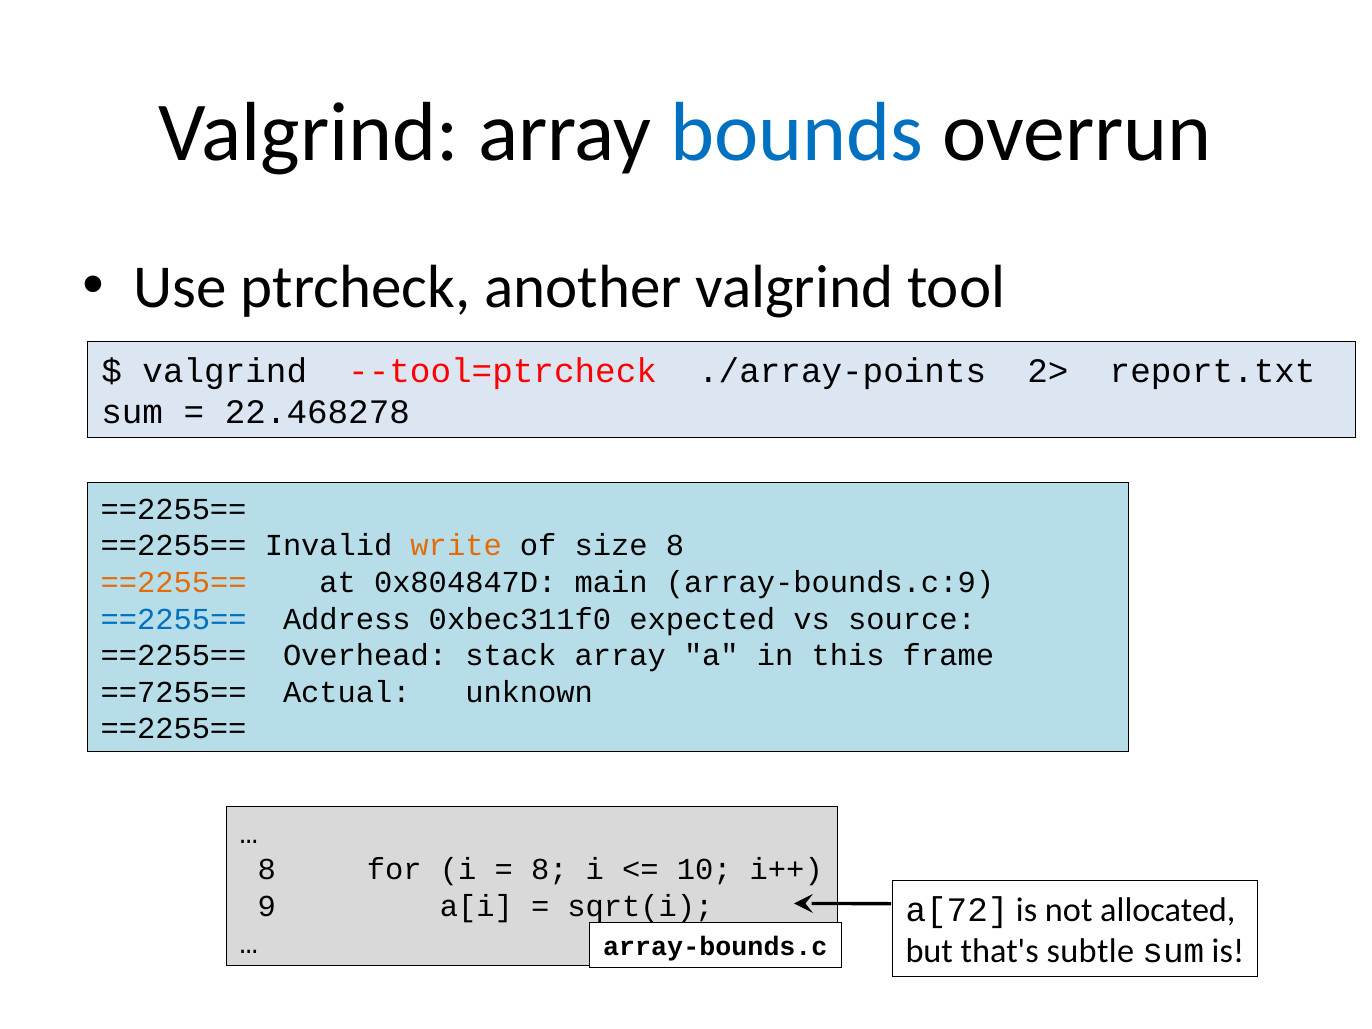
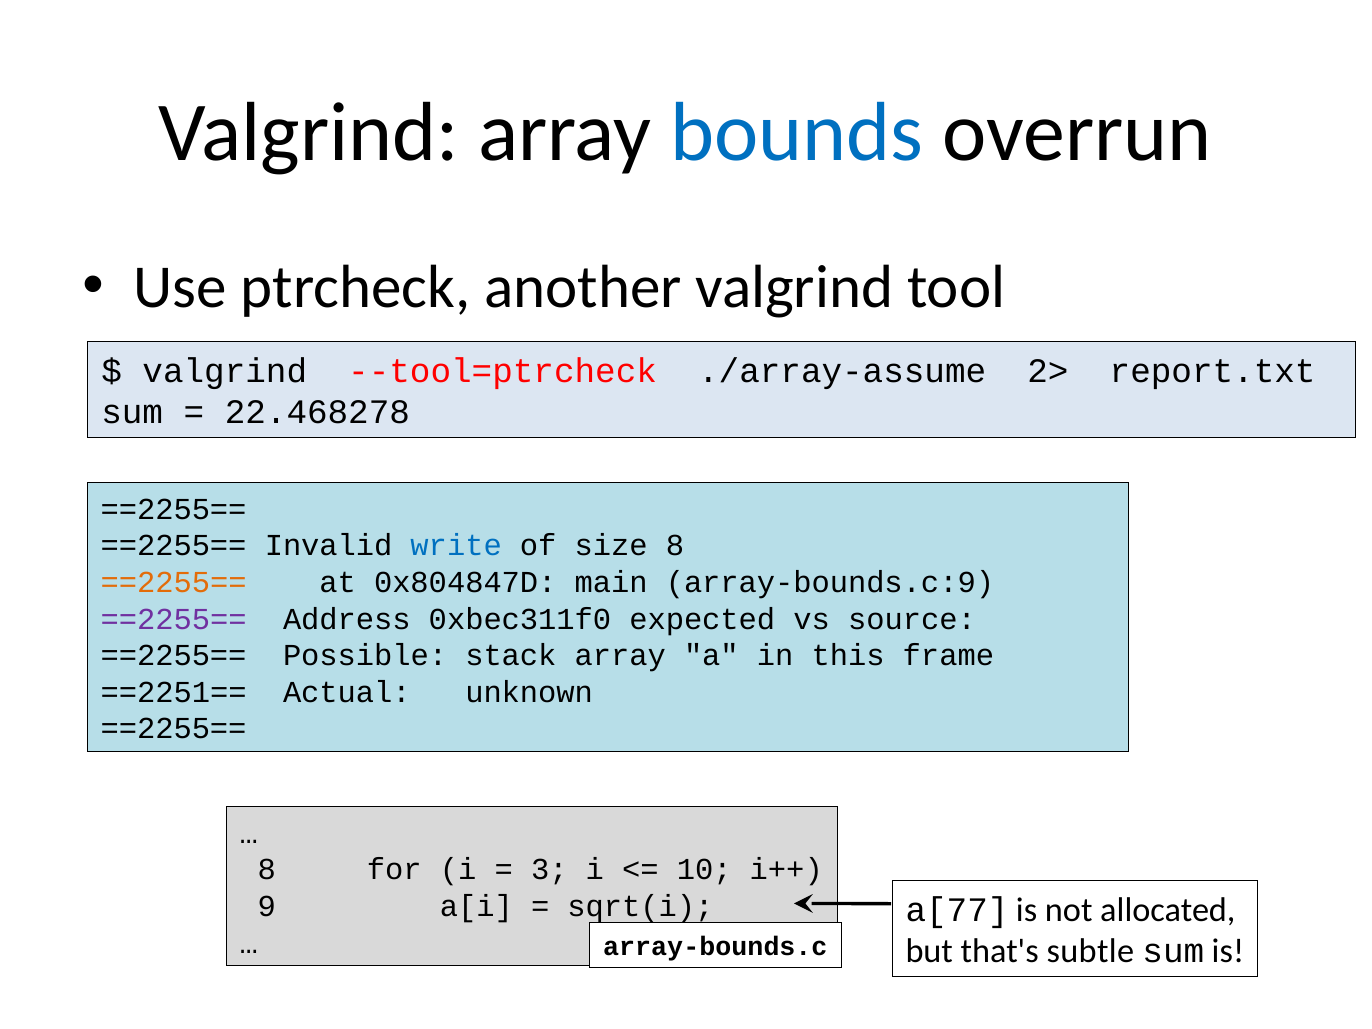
./array-points: ./array-points -> ./array-assume
write colour: orange -> blue
==2255== at (174, 619) colour: blue -> purple
Overhead: Overhead -> Possible
==7255==: ==7255== -> ==2251==
8 at (549, 870): 8 -> 3
a[72: a[72 -> a[77
